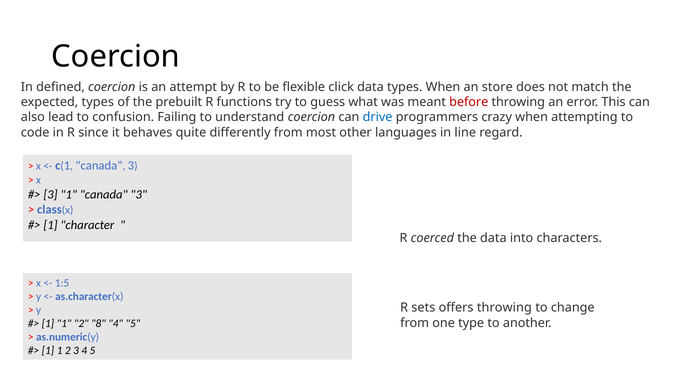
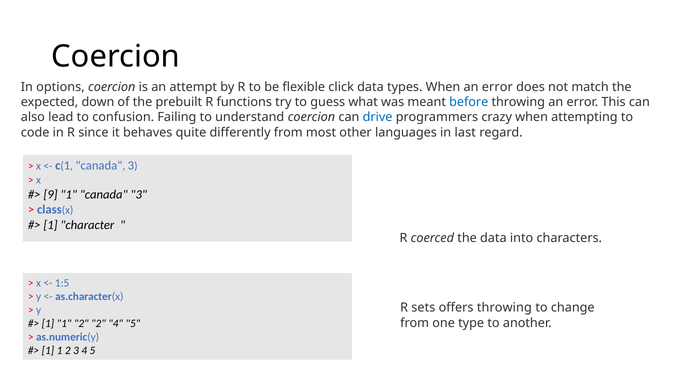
defined: defined -> options
When an store: store -> error
expected types: types -> down
before colour: red -> blue
line: line -> last
3 at (50, 194): 3 -> 9
2 8: 8 -> 2
